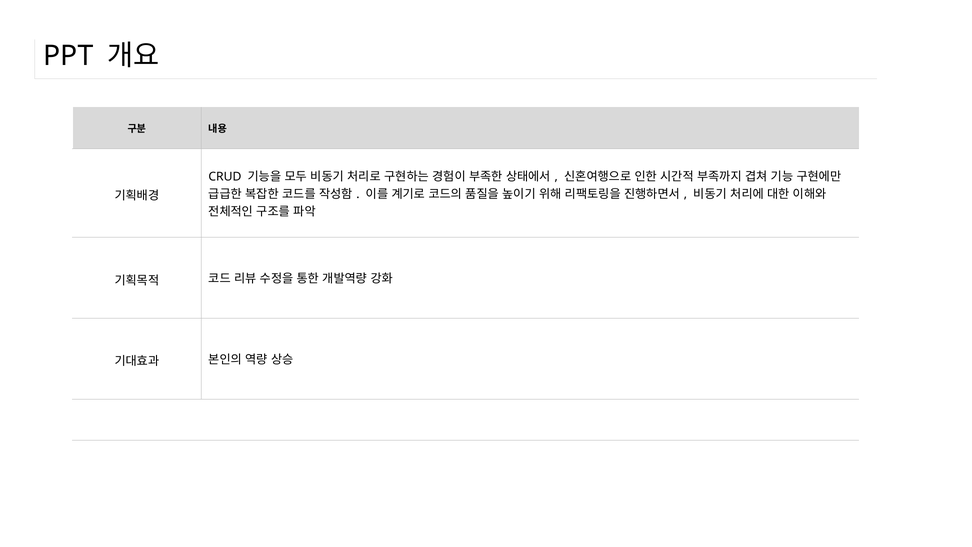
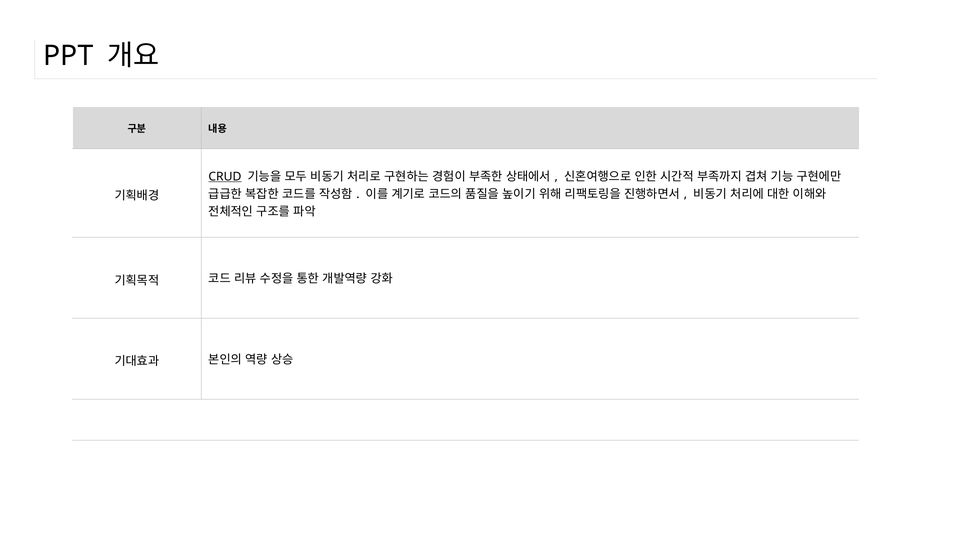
CRUD underline: none -> present
